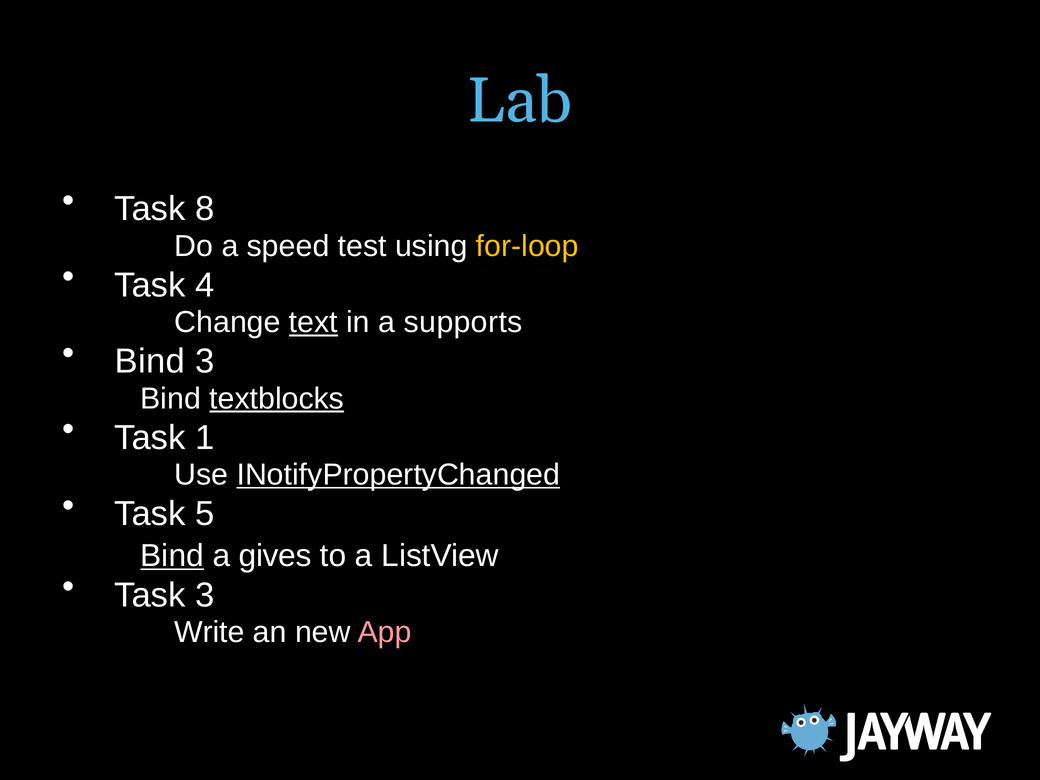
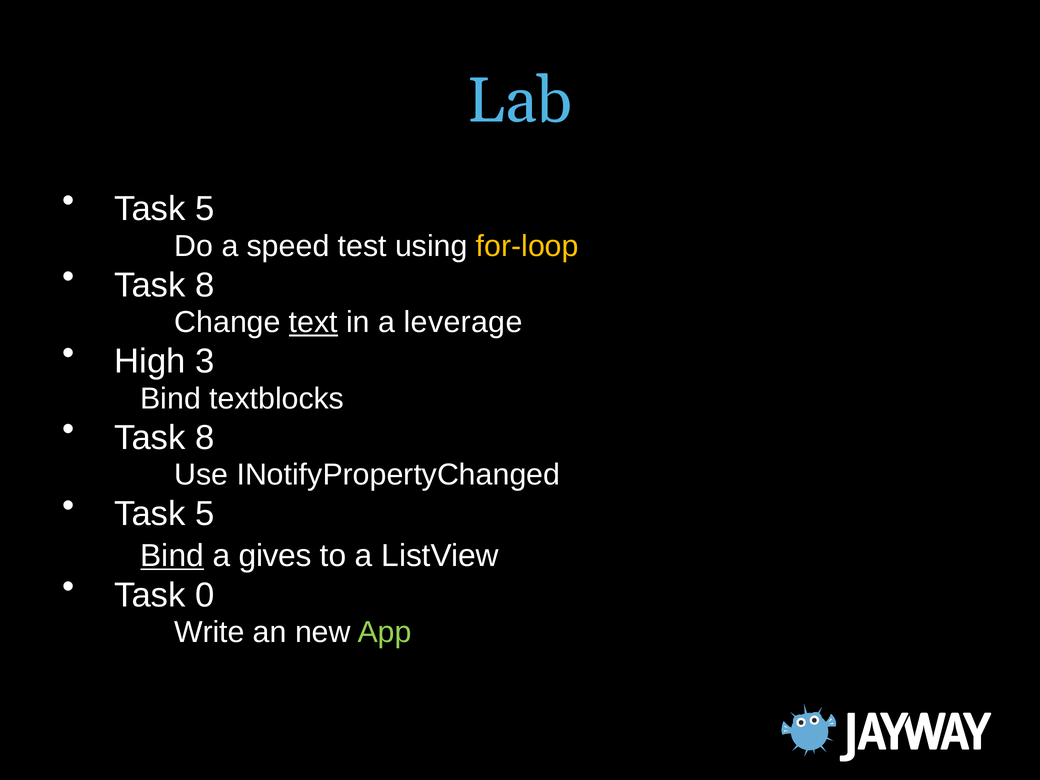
8 at (205, 209): 8 -> 5
4 at (205, 285): 4 -> 8
supports: supports -> leverage
Bind at (150, 362): Bind -> High
textblocks underline: present -> none
1 at (205, 438): 1 -> 8
INotifyPropertyChanged underline: present -> none
Task 3: 3 -> 0
App colour: pink -> light green
